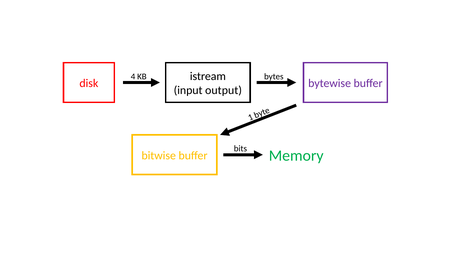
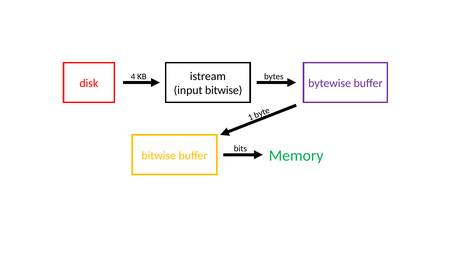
input output: output -> bitwise
